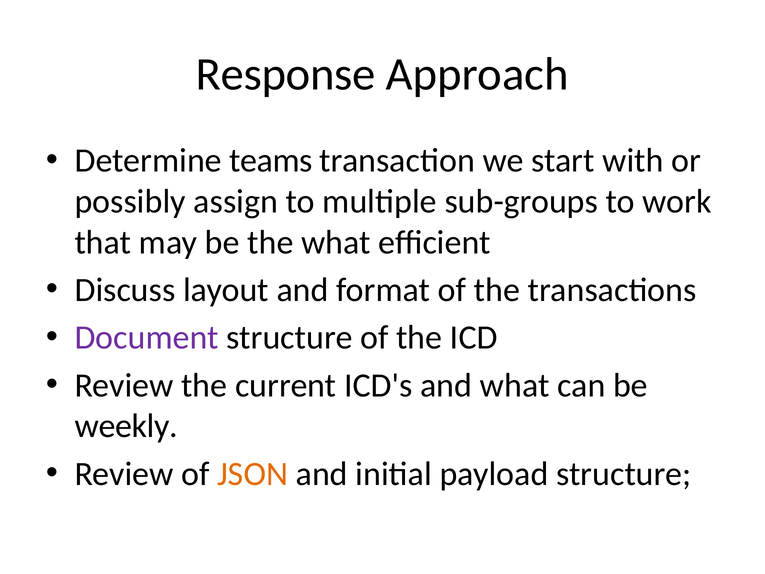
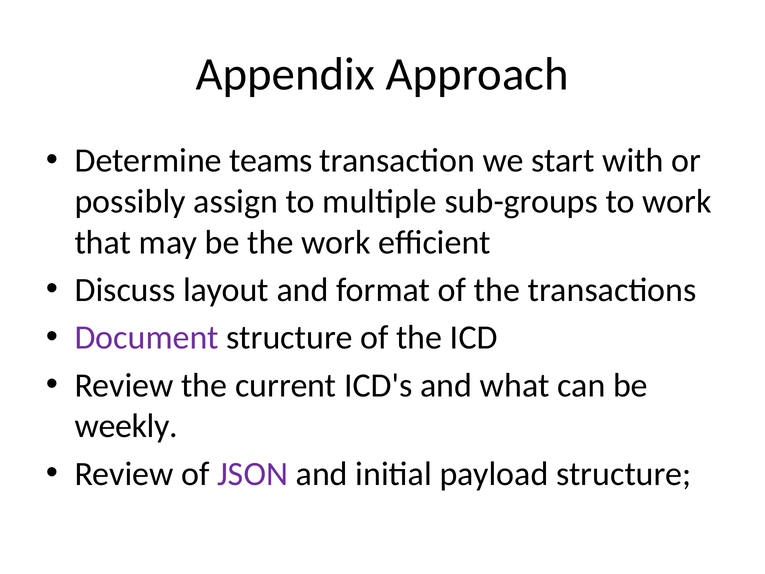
Response: Response -> Appendix
the what: what -> work
JSON colour: orange -> purple
